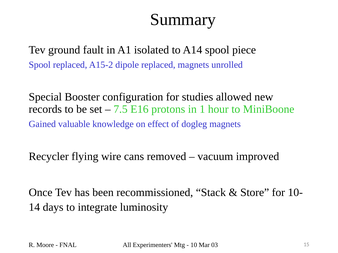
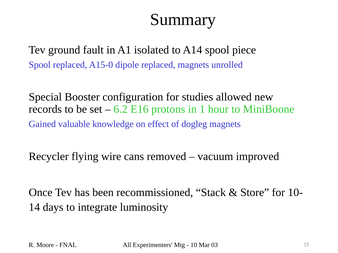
A15-2: A15-2 -> A15-0
7.5: 7.5 -> 6.2
